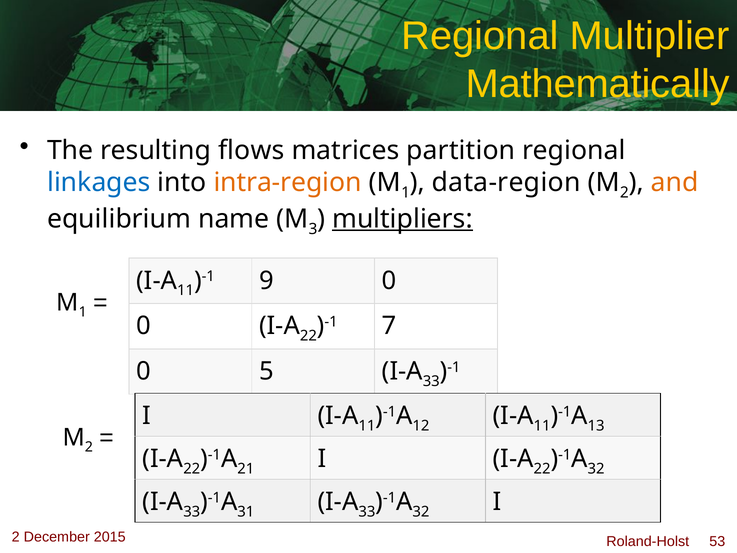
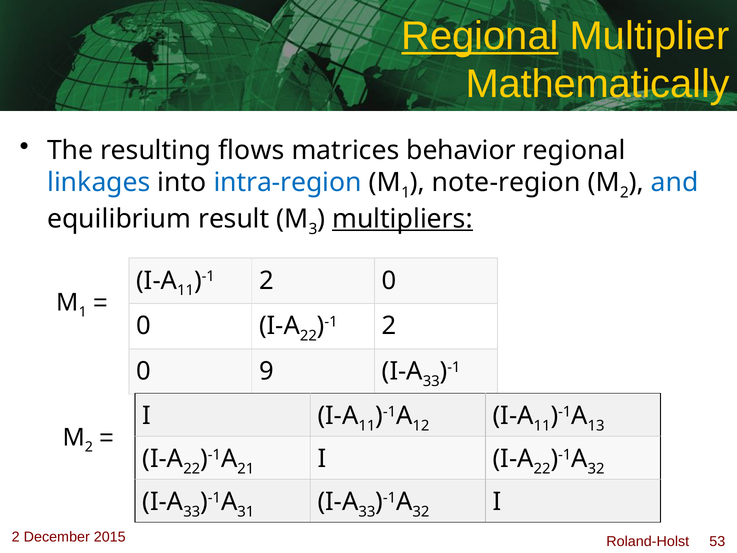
Regional at (480, 36) underline: none -> present
partition: partition -> behavior
intra-region colour: orange -> blue
data-region: data-region -> note-region
and colour: orange -> blue
name: name -> result
9 at (266, 280): 9 -> 2
7 at (389, 326): 7 -> 2
5: 5 -> 9
